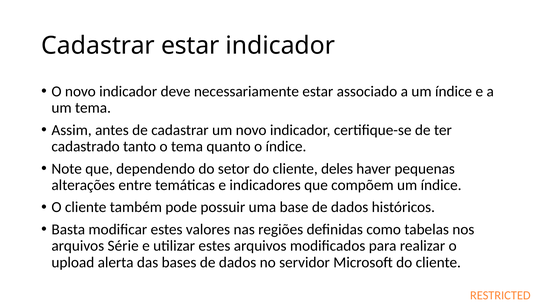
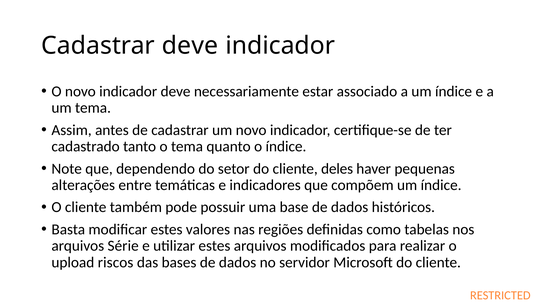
Cadastrar estar: estar -> deve
alerta: alerta -> riscos
